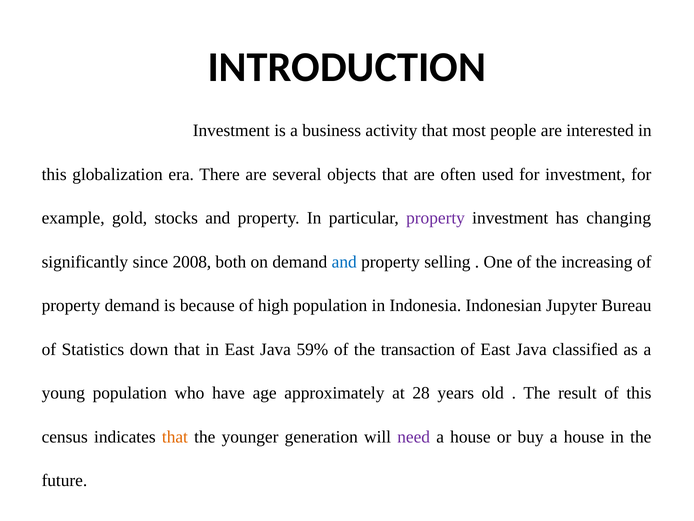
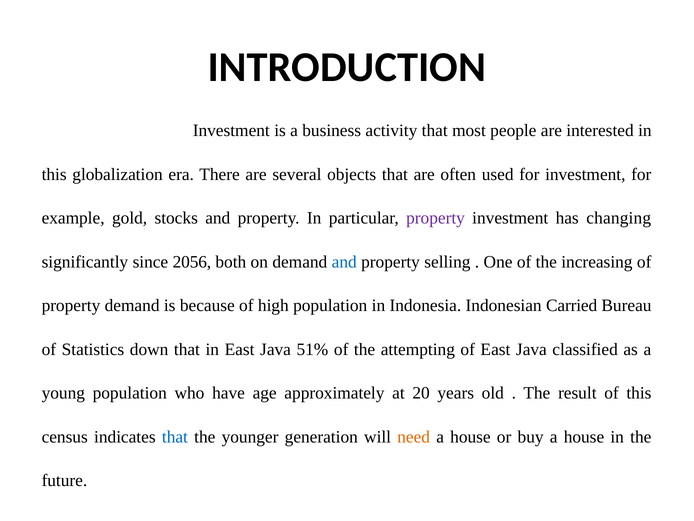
2008: 2008 -> 2056
Jupyter: Jupyter -> Carried
59%: 59% -> 51%
transaction: transaction -> attempting
28: 28 -> 20
that at (175, 437) colour: orange -> blue
need colour: purple -> orange
